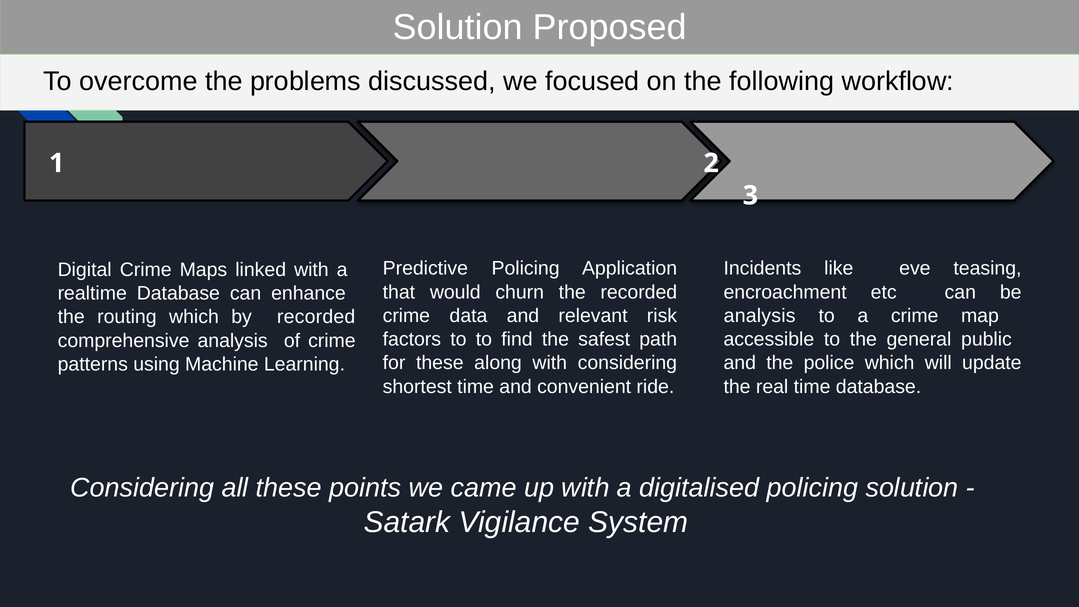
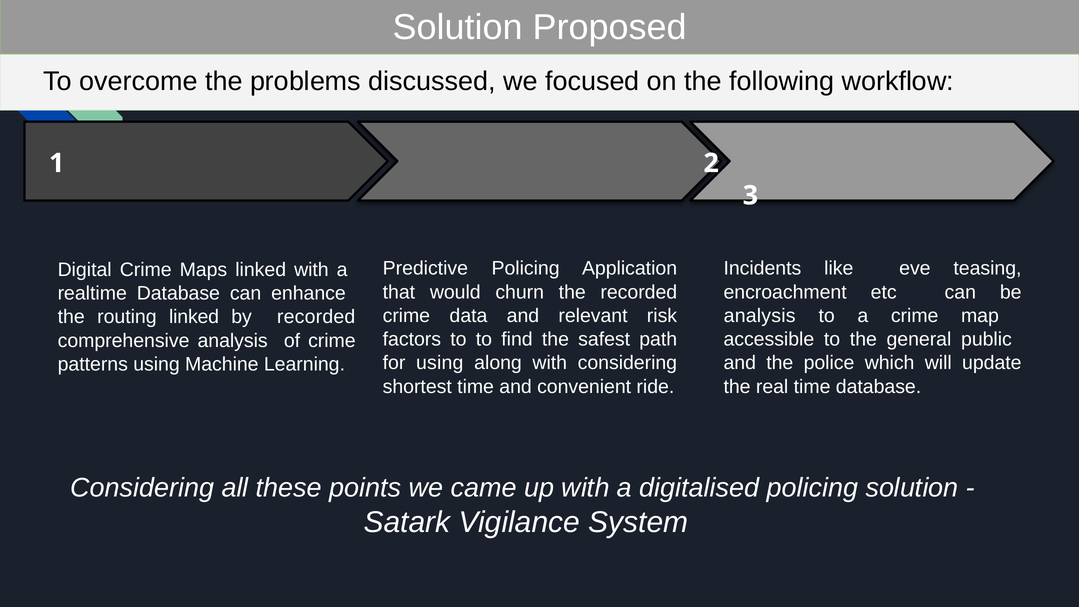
routing which: which -> linked
for these: these -> using
